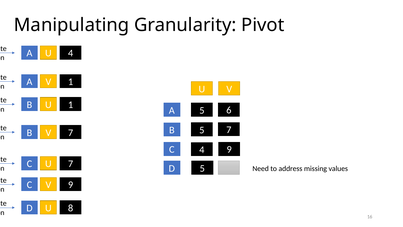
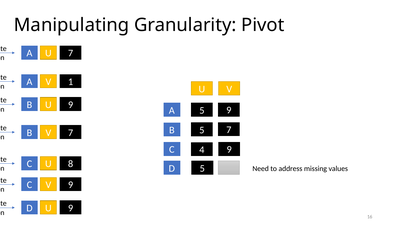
A 4: 4 -> 7
B 1: 1 -> 9
6 at (229, 110): 6 -> 9
C 7: 7 -> 8
D 8: 8 -> 9
